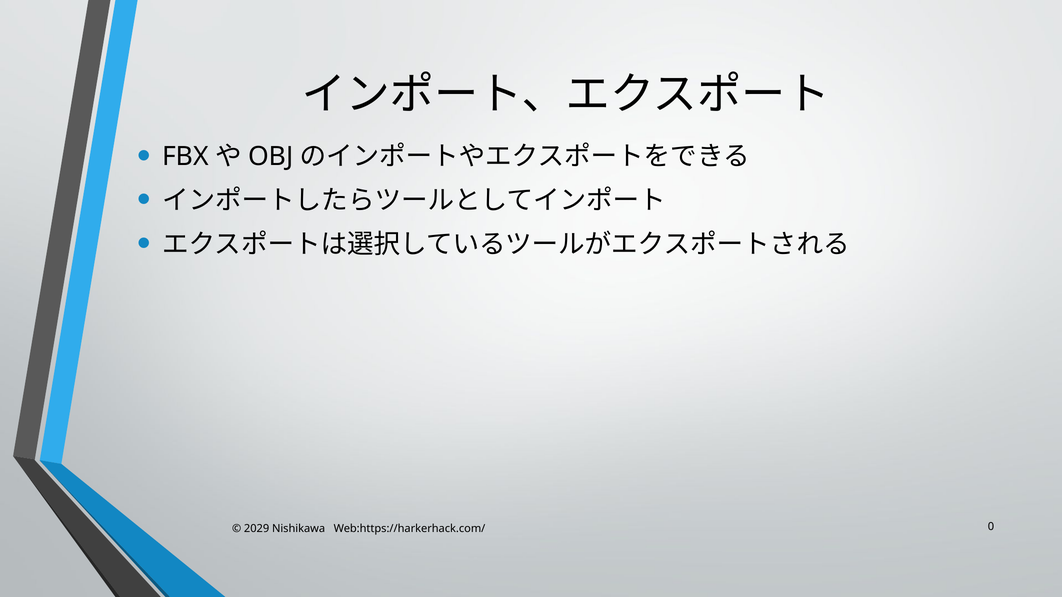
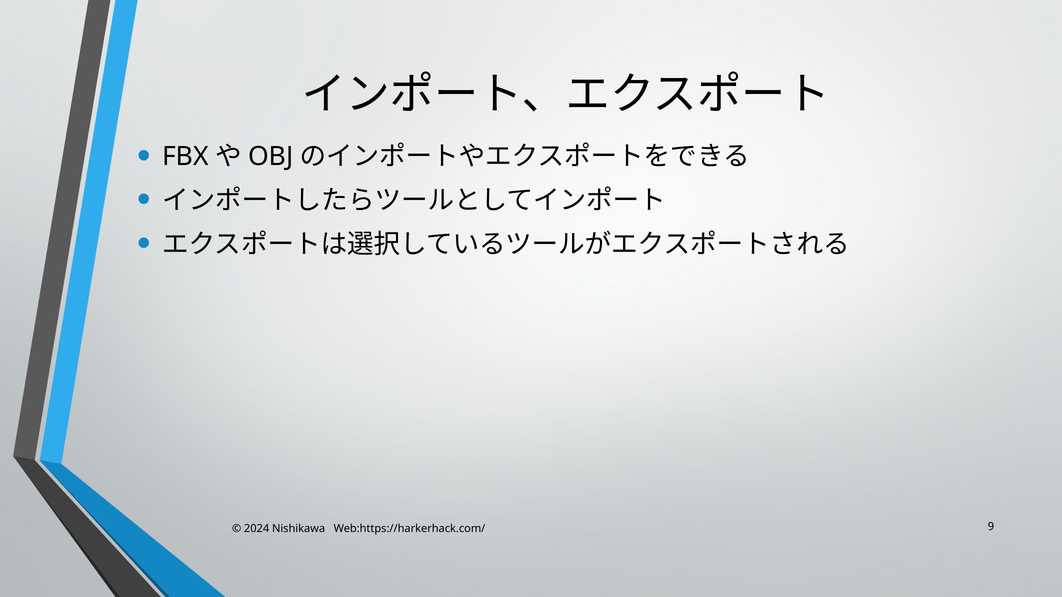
2029: 2029 -> 2024
0: 0 -> 9
